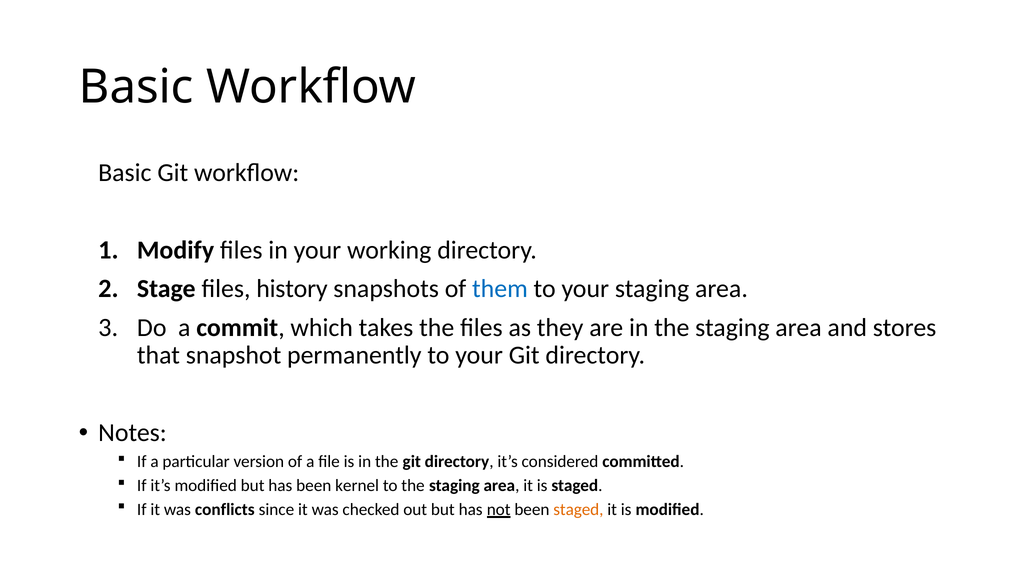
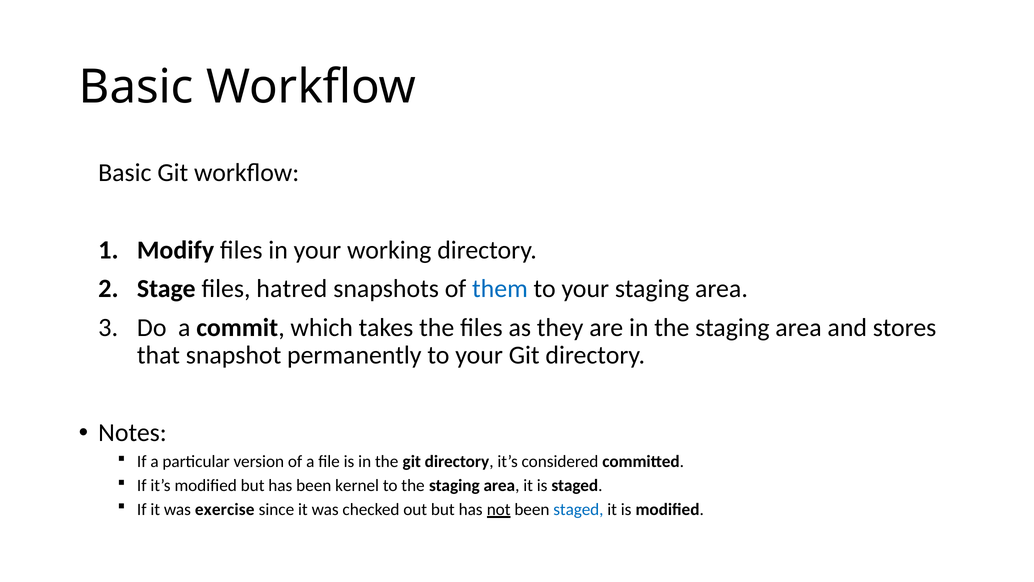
history: history -> hatred
conflicts: conflicts -> exercise
staged at (578, 509) colour: orange -> blue
